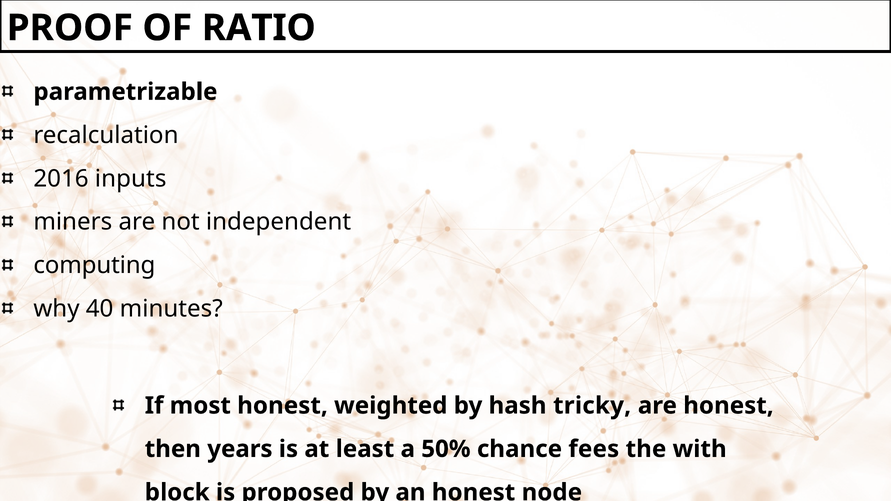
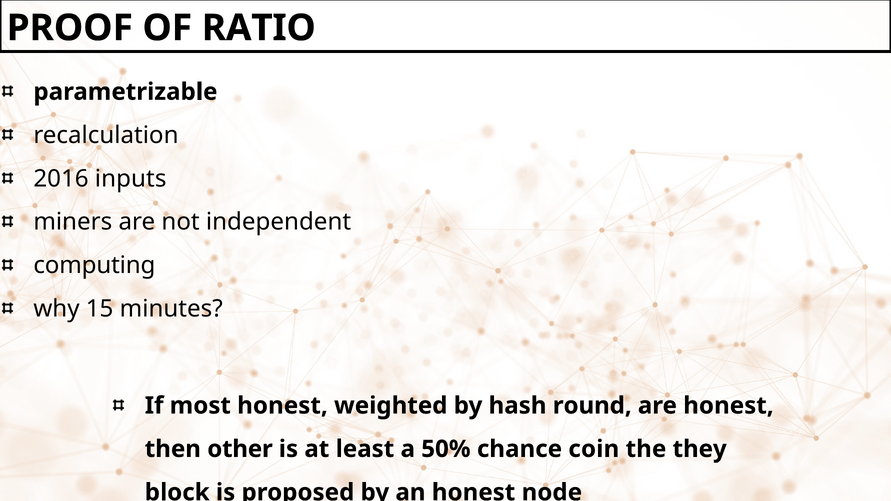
40: 40 -> 15
tricky: tricky -> round
years: years -> other
fees: fees -> coin
with: with -> they
